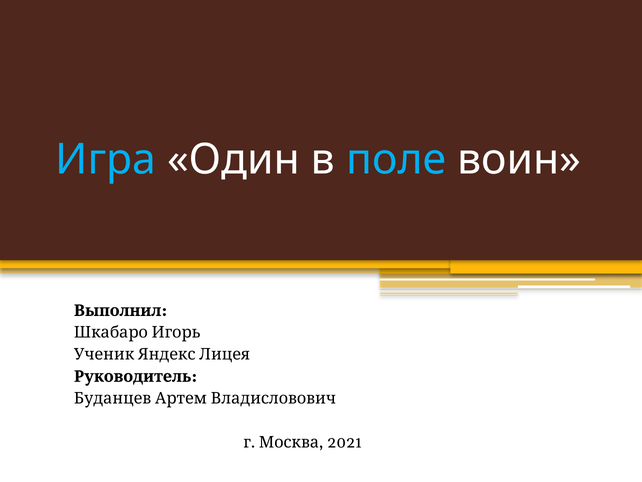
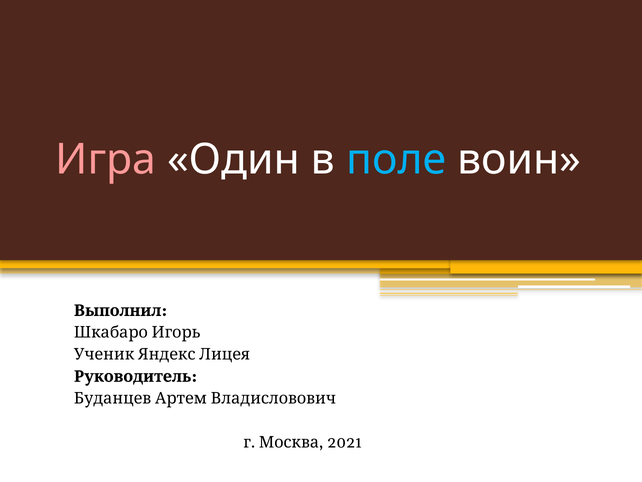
Игра colour: light blue -> pink
